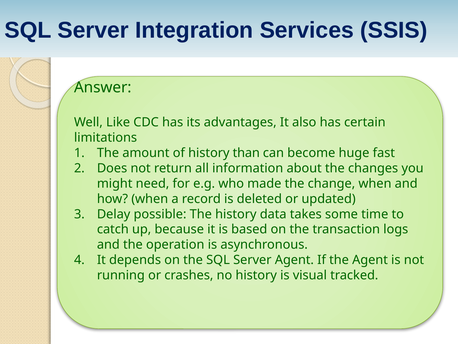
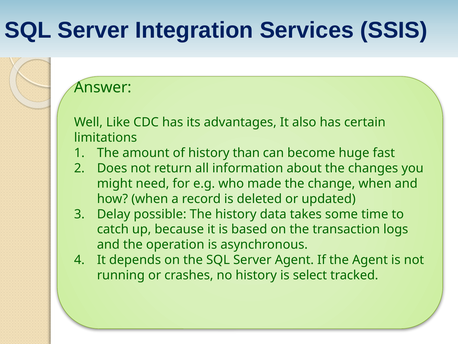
visual: visual -> select
